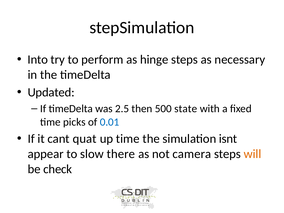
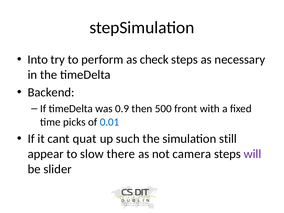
hinge: hinge -> check
Updated: Updated -> Backend
2.5: 2.5 -> 0.9
state: state -> front
up time: time -> such
isnt: isnt -> still
will colour: orange -> purple
check: check -> slider
